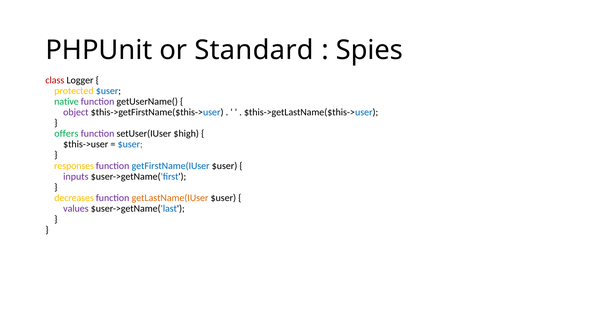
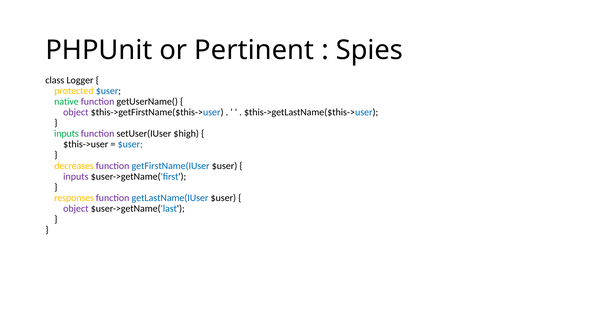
Standard: Standard -> Pertinent
class colour: red -> black
offers at (66, 134): offers -> inputs
responses: responses -> decreases
decreases: decreases -> responses
getLastName(IUser colour: orange -> blue
values at (76, 209): values -> object
